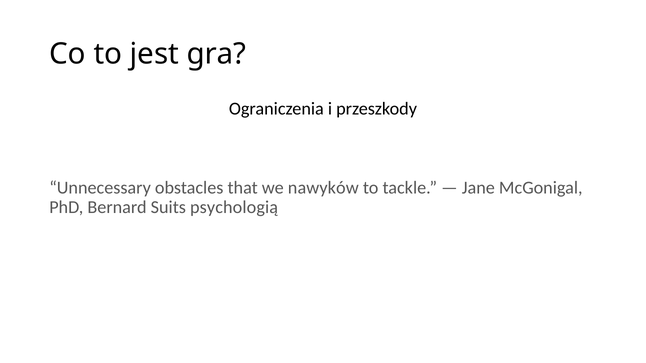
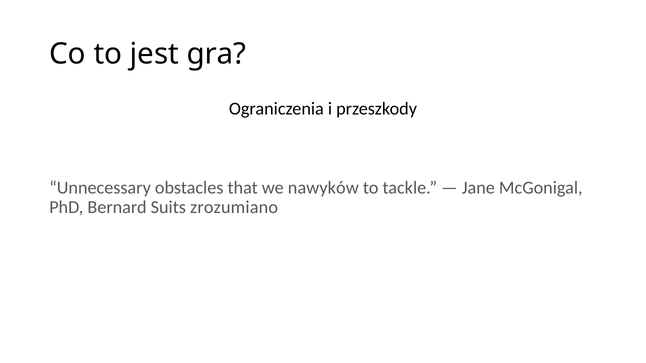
psychologią: psychologią -> zrozumiano
